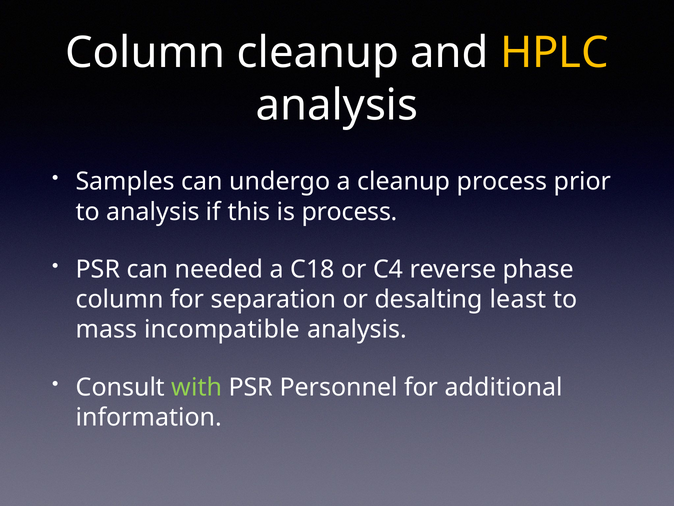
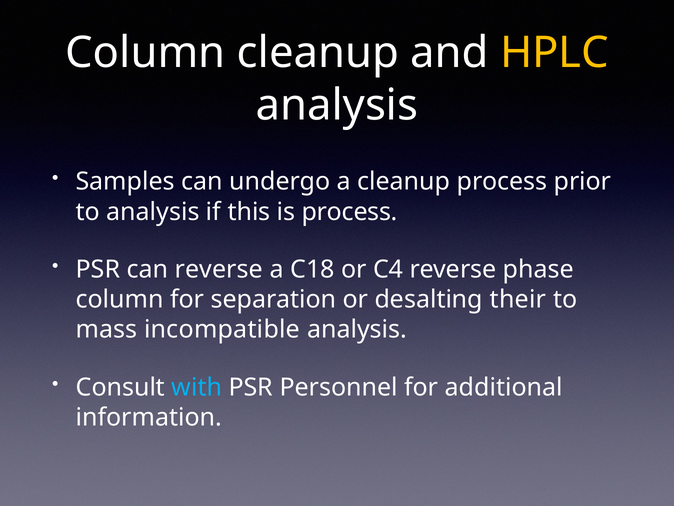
can needed: needed -> reverse
least: least -> their
with colour: light green -> light blue
